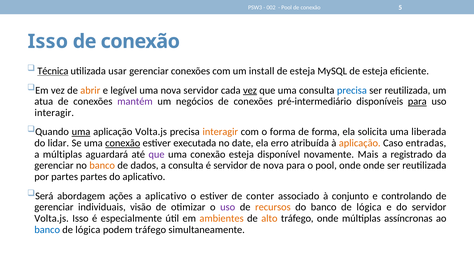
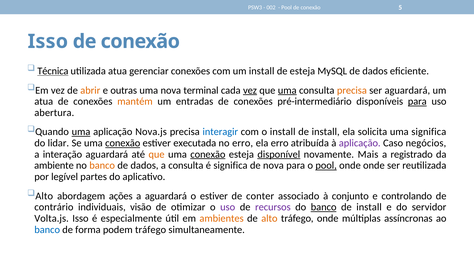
utilizada usar: usar -> atua
MySQL de esteja: esteja -> dados
legível: legível -> outras
nova servidor: servidor -> terminal
uma at (287, 90) underline: none -> present
precisa at (352, 90) colour: blue -> orange
reutilizada at (407, 90): reutilizada -> aguardará
mantém colour: purple -> orange
negócios: negócios -> entradas
interagir at (54, 113): interagir -> abertura
aplicação Volta.js: Volta.js -> Nova.js
interagir at (220, 132) colour: orange -> blue
o forma: forma -> install
forma at (326, 132): forma -> install
uma liberada: liberada -> significa
no date: date -> erro
aplicação at (360, 143) colour: orange -> purple
entradas: entradas -> negócios
a múltiplas: múltiplas -> interação
que at (157, 154) colour: purple -> orange
conexão at (208, 154) underline: none -> present
disponível underline: none -> present
gerenciar at (54, 165): gerenciar -> ambiente
é servidor: servidor -> significa
pool at (326, 165) underline: none -> present
por partes: partes -> legível
Será at (44, 196): Será -> Alto
a aplicativo: aplicativo -> aguardará
gerenciar at (54, 207): gerenciar -> contrário
recursos colour: orange -> purple
banco at (324, 207) underline: none -> present
lógica at (369, 207): lógica -> install
lógica at (88, 229): lógica -> forma
